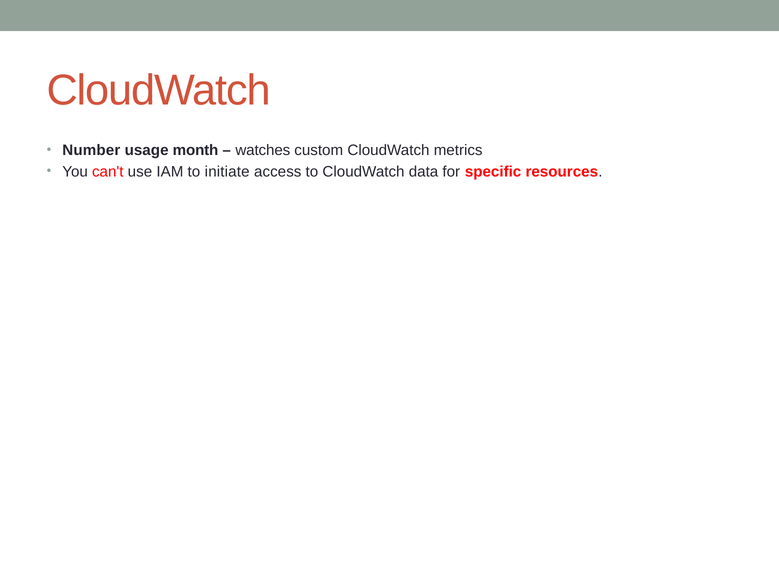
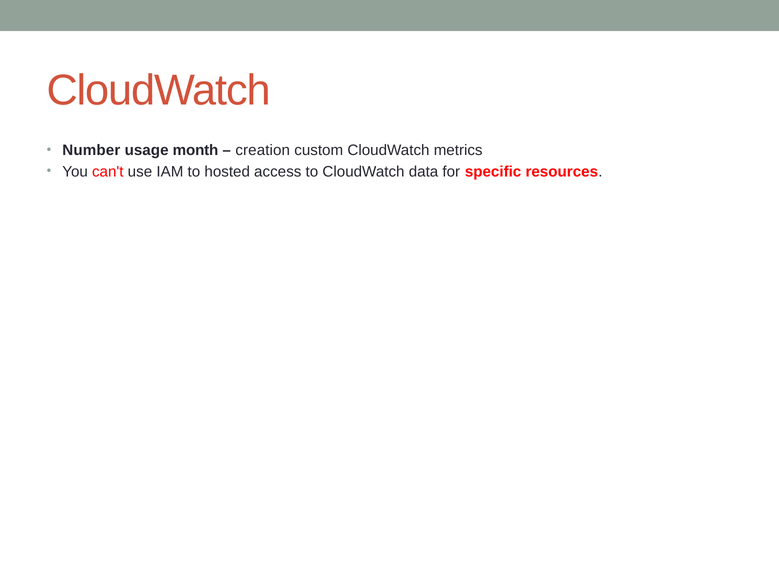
watches: watches -> creation
initiate: initiate -> hosted
